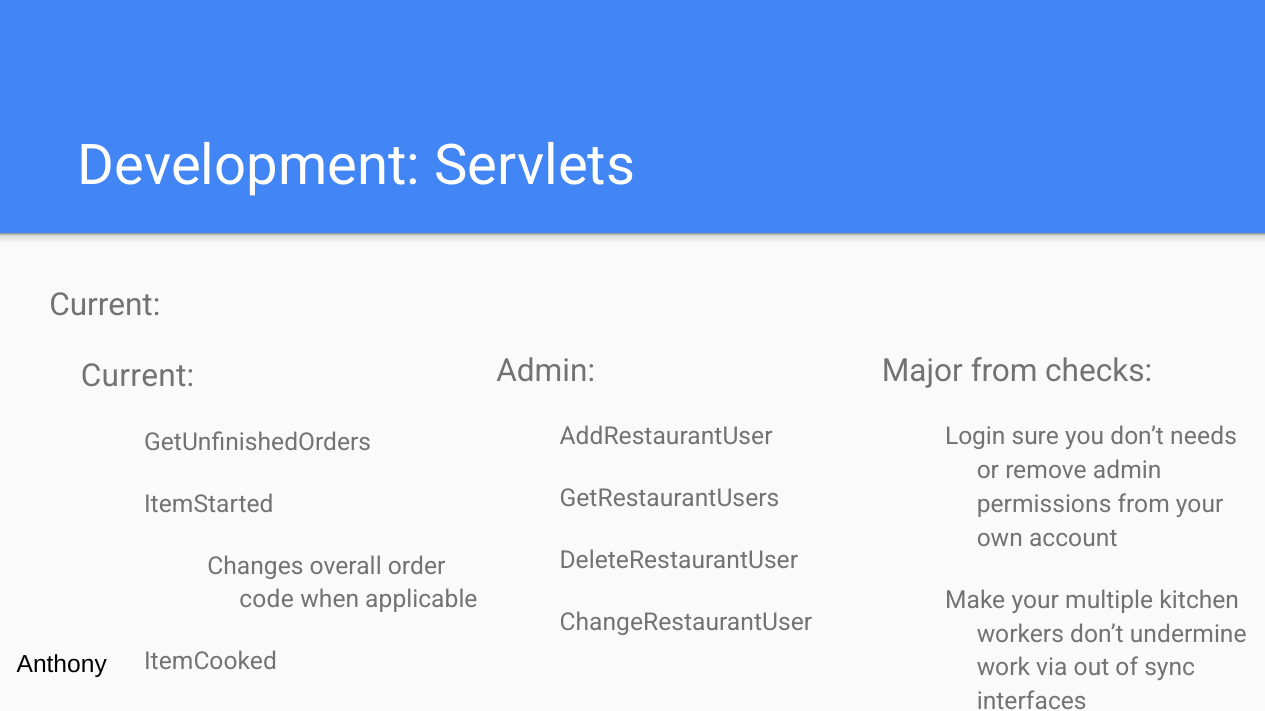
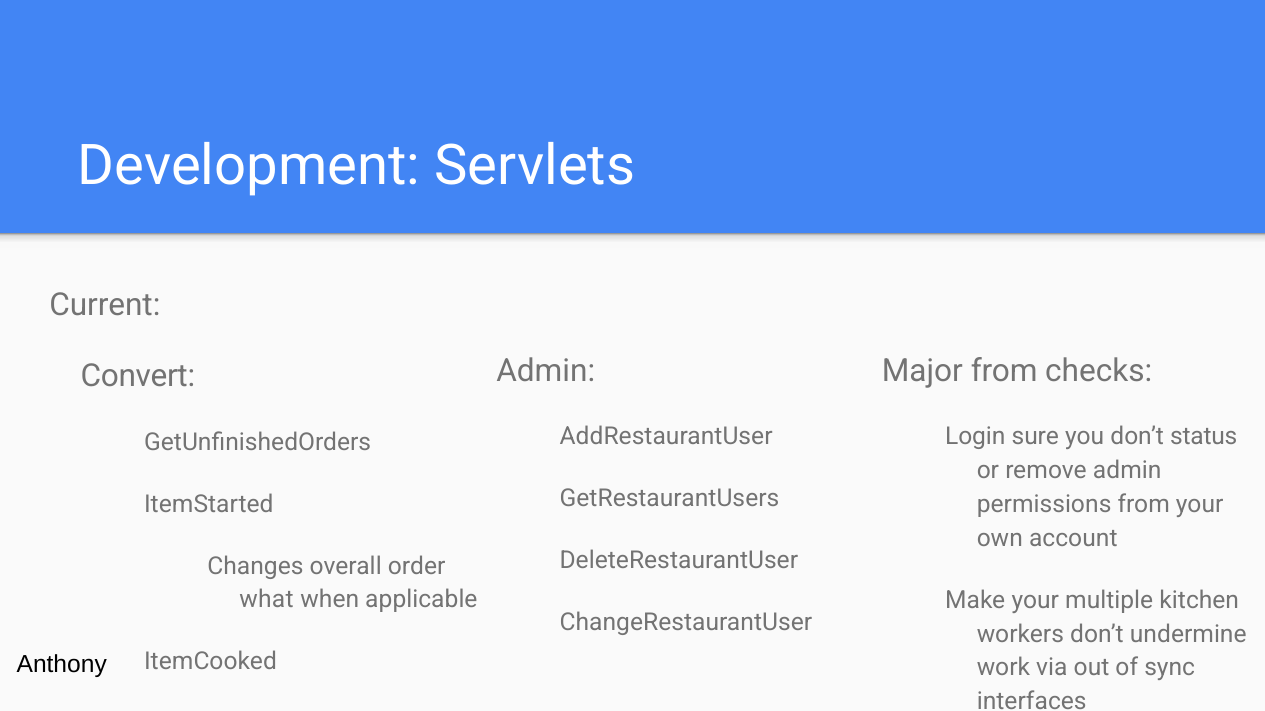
Current at (138, 377): Current -> Convert
needs: needs -> status
code: code -> what
